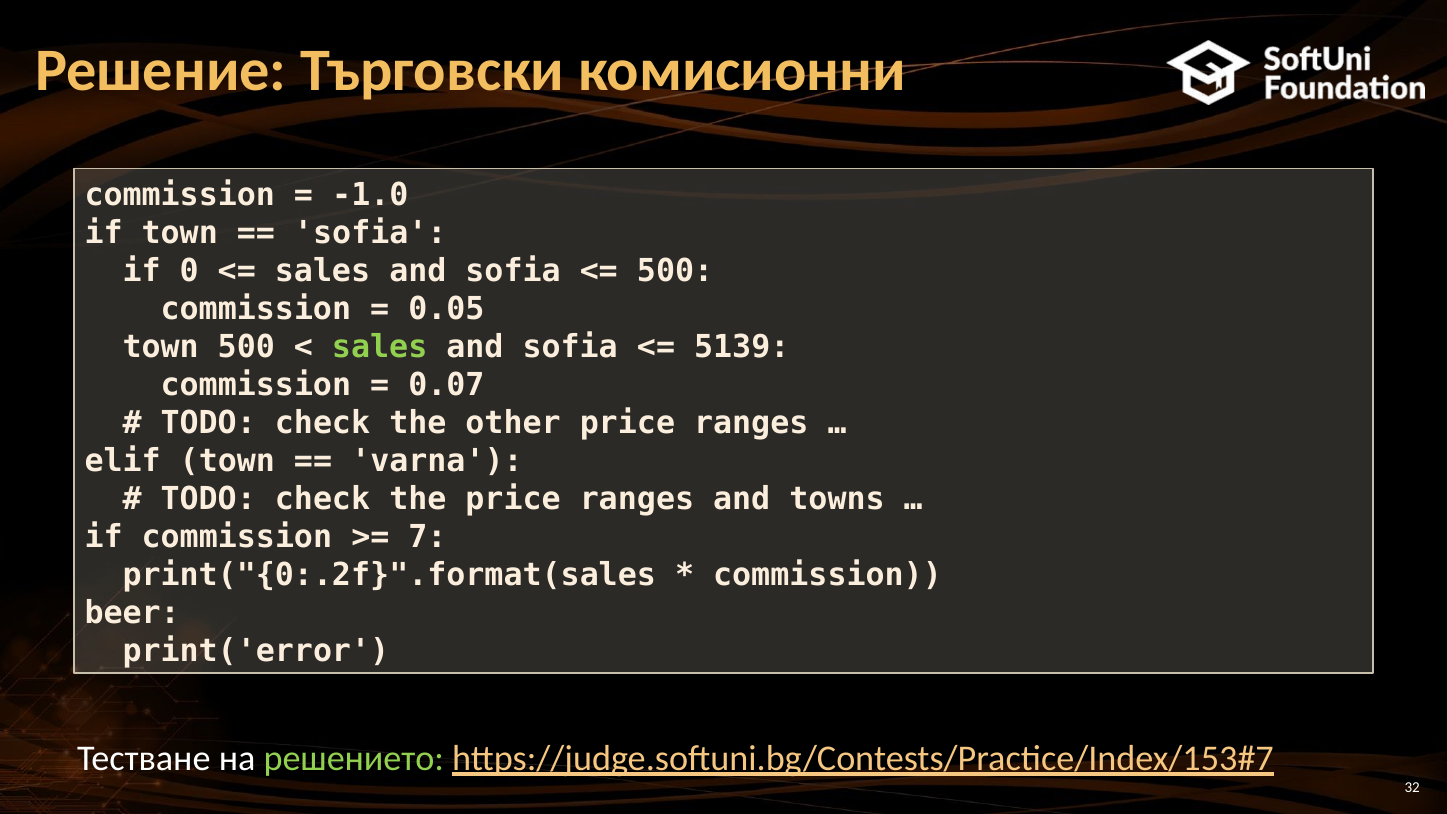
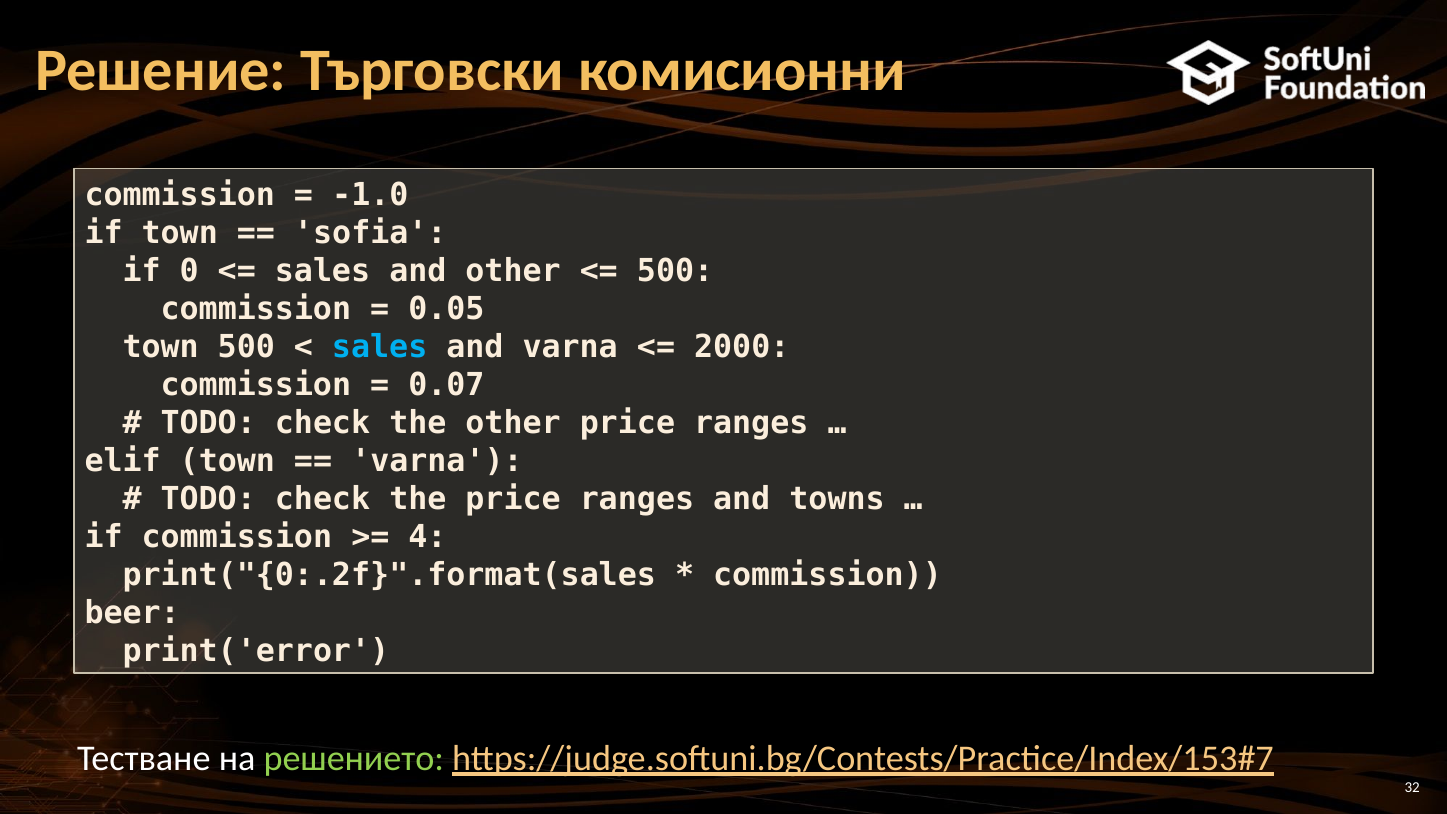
sofia at (513, 271): sofia -> other
sales at (380, 347) colour: light green -> light blue
sofia at (570, 347): sofia -> varna
5139: 5139 -> 2000
7: 7 -> 4
